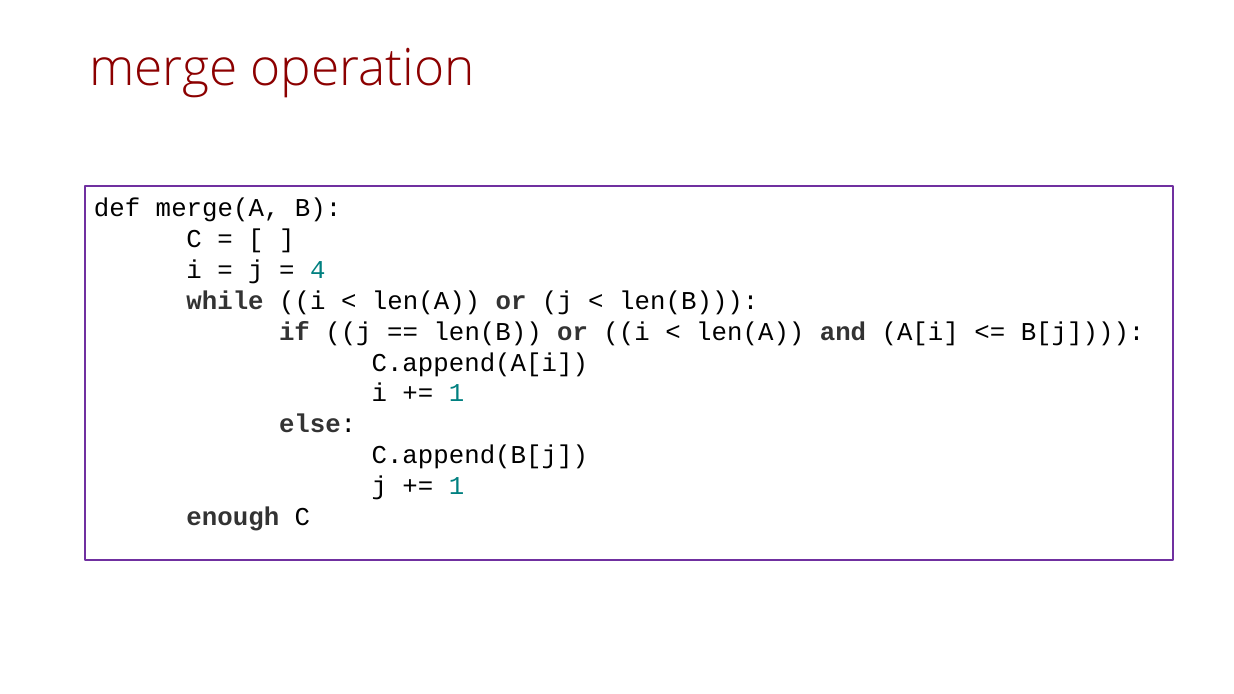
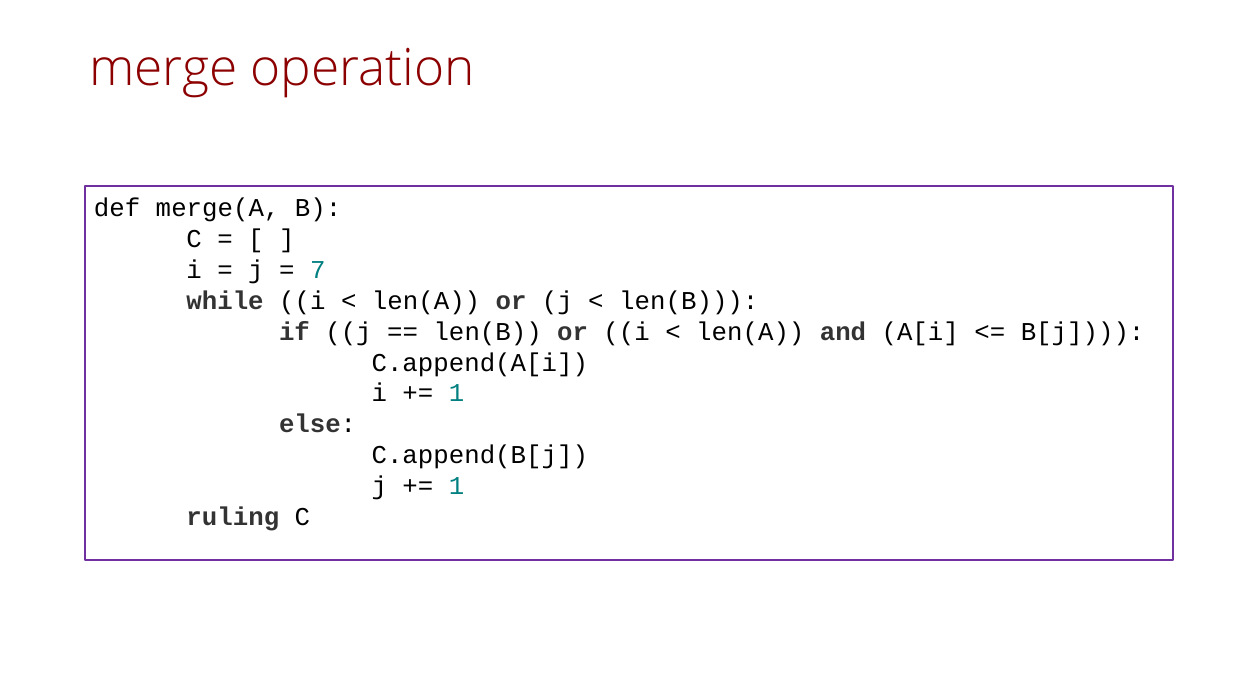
4: 4 -> 7
enough: enough -> ruling
